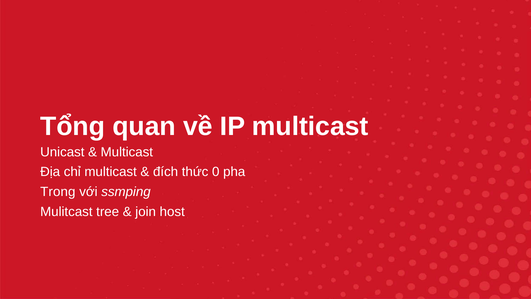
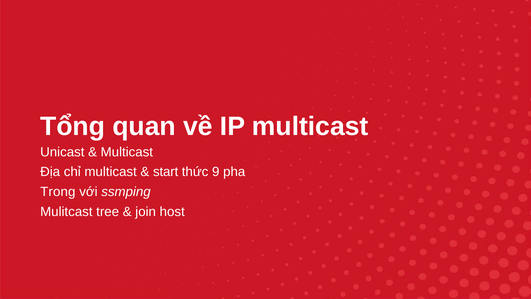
đích: đích -> start
0: 0 -> 9
